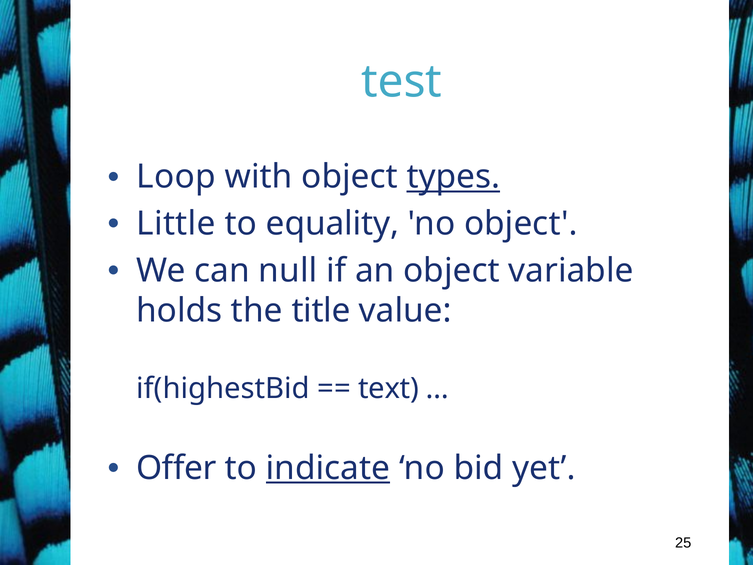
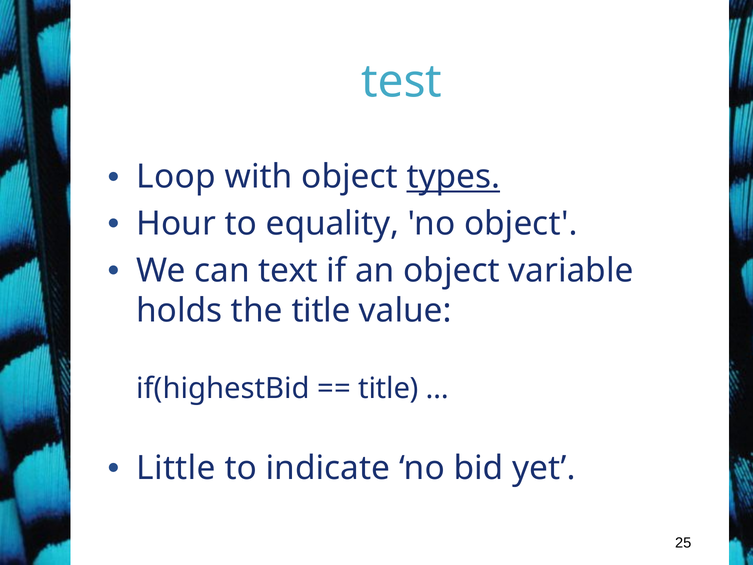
Little: Little -> Hour
null: null -> text
text at (389, 388): text -> title
Offer: Offer -> Little
indicate underline: present -> none
